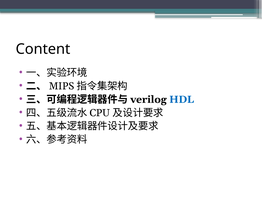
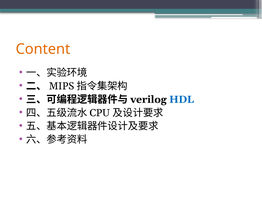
Content colour: black -> orange
